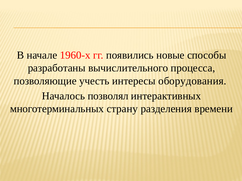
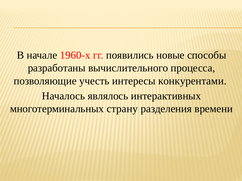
оборудования: оборудования -> конкурентами
позволял: позволял -> являлось
